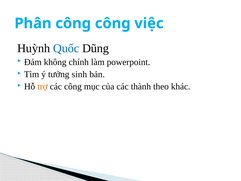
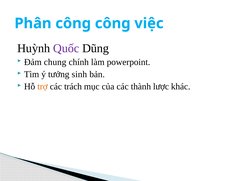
Quốc colour: blue -> purple
không: không -> chung
các công: công -> trách
theo: theo -> lược
